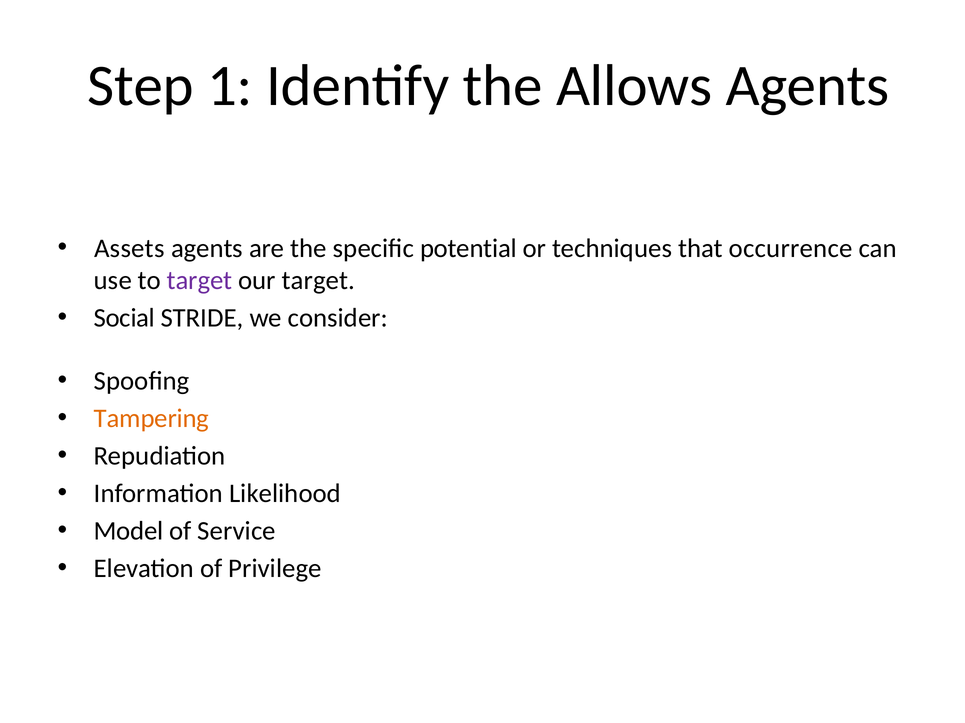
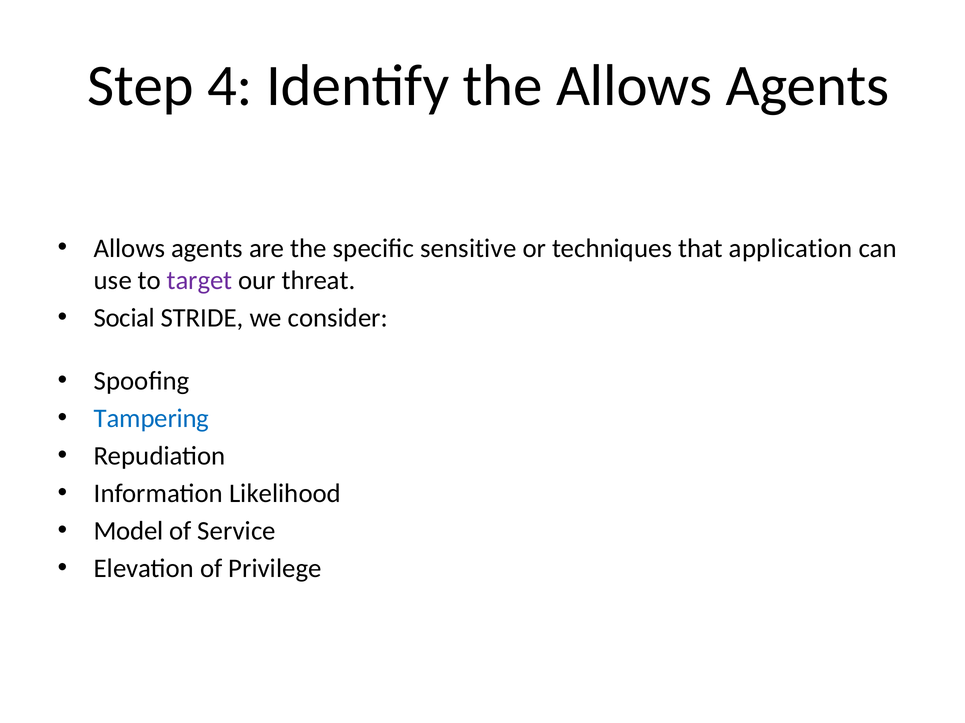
1: 1 -> 4
Assets at (129, 248): Assets -> Allows
potential: potential -> sensitive
occurrence: occurrence -> application
our target: target -> threat
Tampering colour: orange -> blue
